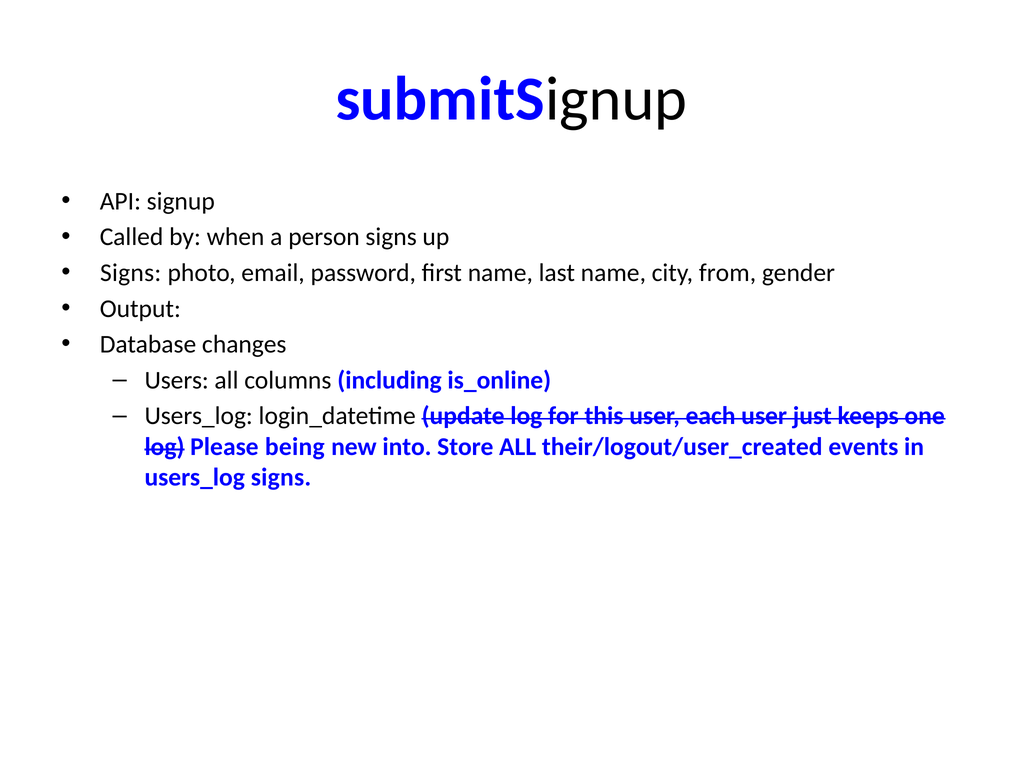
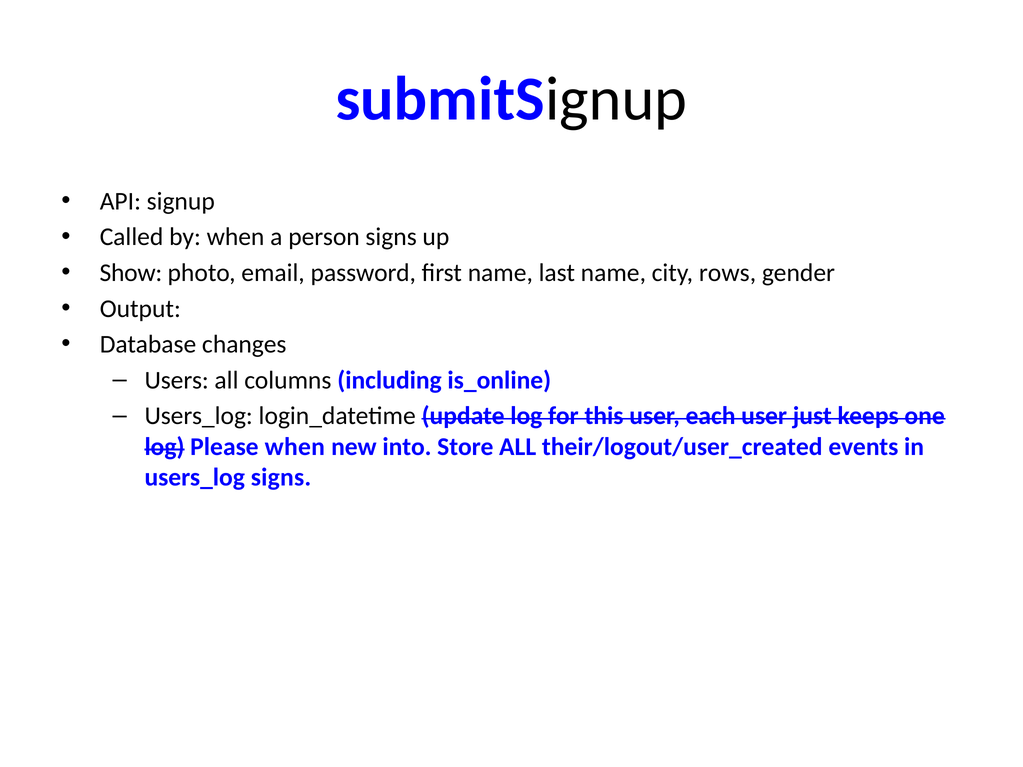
Signs at (131, 273): Signs -> Show
from: from -> rows
Please being: being -> when
